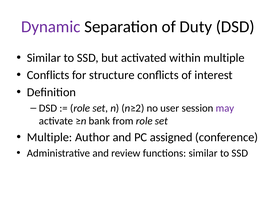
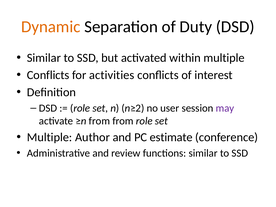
Dynamic colour: purple -> orange
structure: structure -> activities
≥n bank: bank -> from
assigned: assigned -> estimate
